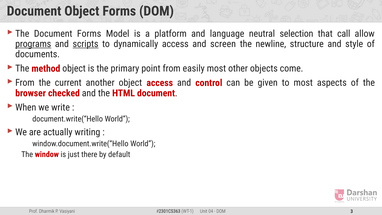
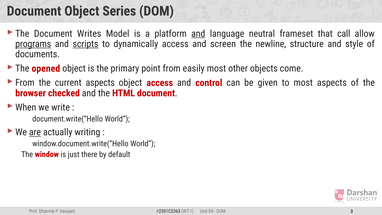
Object Forms: Forms -> Series
Document Forms: Forms -> Writes
and at (198, 34) underline: none -> present
selection: selection -> frameset
method: method -> opened
current another: another -> aspects
are underline: none -> present
